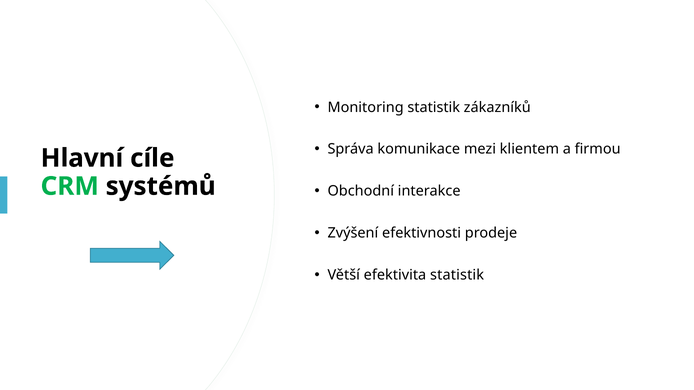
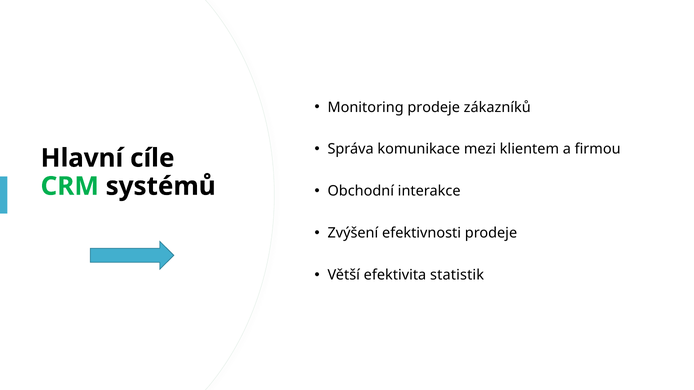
Monitoring statistik: statistik -> prodeje
